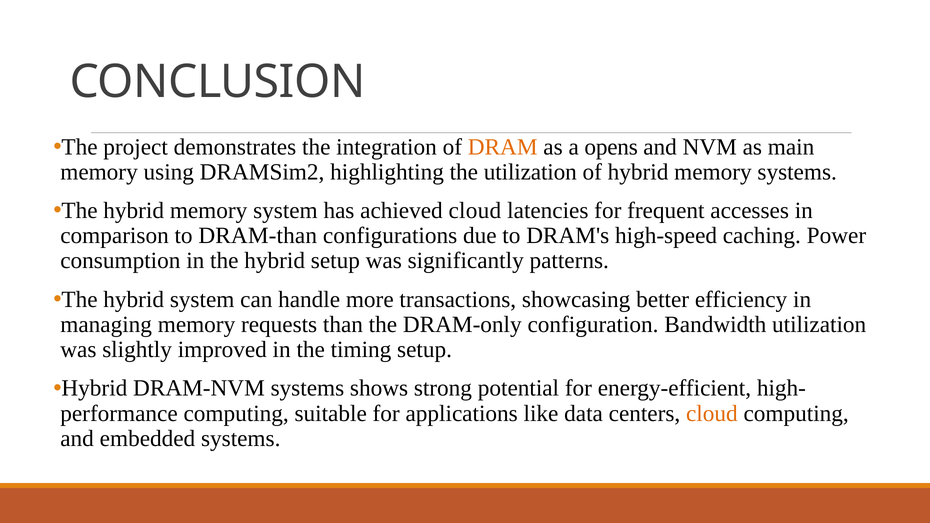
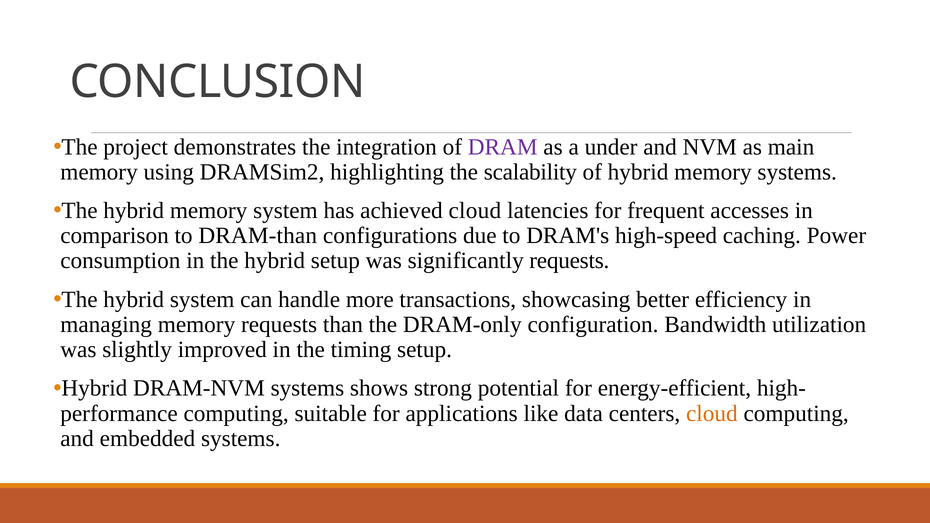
DRAM colour: orange -> purple
opens: opens -> under
the utilization: utilization -> scalability
significantly patterns: patterns -> requests
